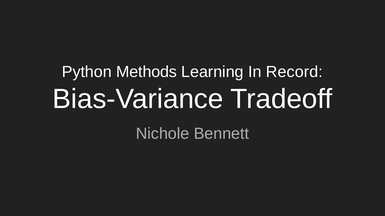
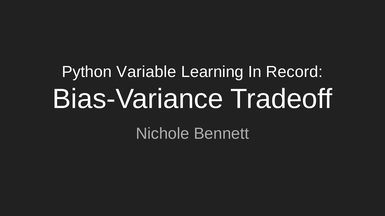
Methods: Methods -> Variable
